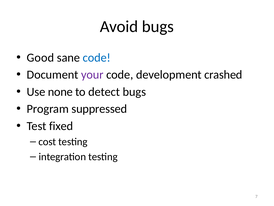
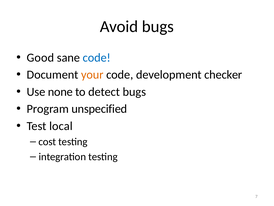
your colour: purple -> orange
crashed: crashed -> checker
suppressed: suppressed -> unspecified
fixed: fixed -> local
